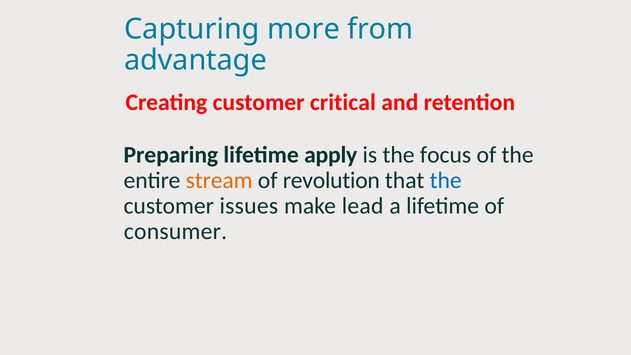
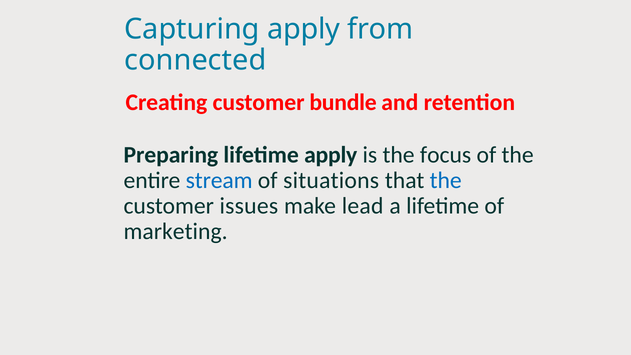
Capturing more: more -> apply
advantage: advantage -> connected
critical: critical -> bundle
stream colour: orange -> blue
revolution: revolution -> situations
consumer: consumer -> marketing
